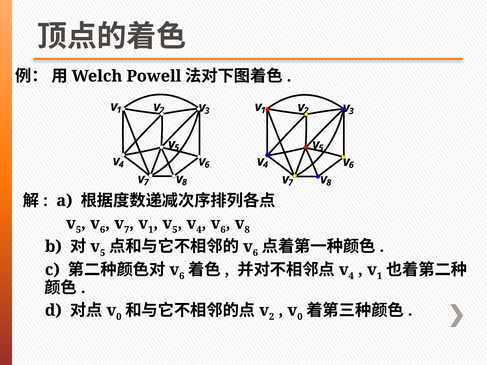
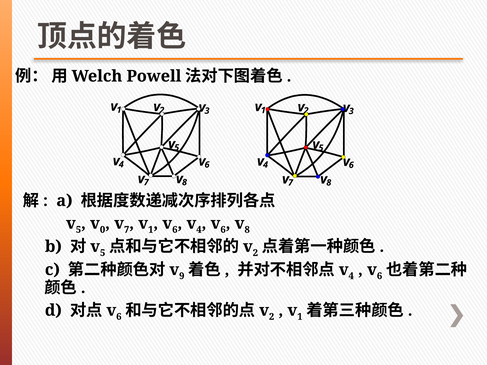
6 at (103, 230): 6 -> 0
5 at (175, 230): 5 -> 6
6 at (255, 253): 6 -> 2
6 at (182, 276): 6 -> 9
1 at (380, 276): 1 -> 6
0 at (119, 317): 0 -> 6
0 at (300, 317): 0 -> 1
